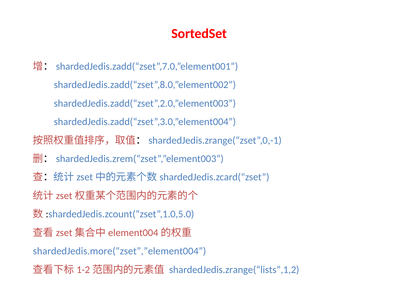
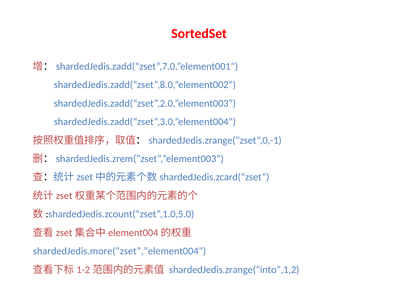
shardedJedis.zrange(“lists”,1,2: shardedJedis.zrange(“lists”,1,2 -> shardedJedis.zrange(“into”,1,2
